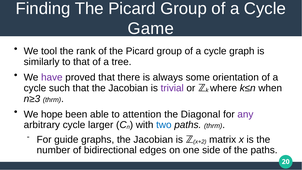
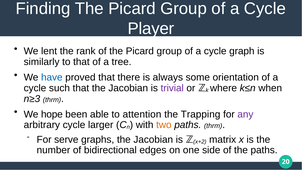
Game: Game -> Player
tool: tool -> lent
have colour: purple -> blue
Diagonal: Diagonal -> Trapping
two colour: blue -> orange
guide: guide -> serve
